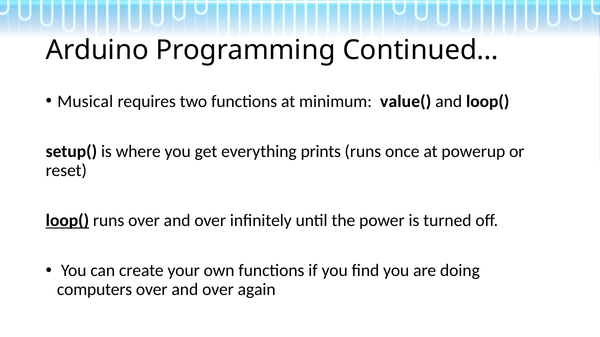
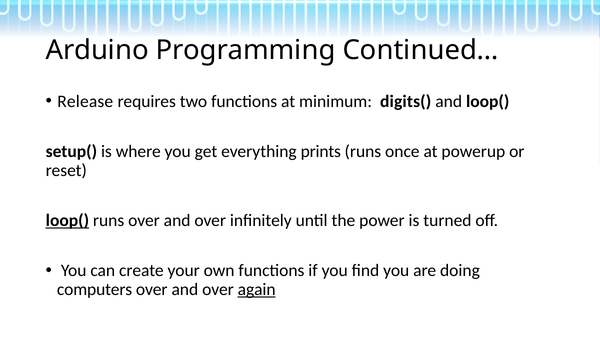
Musical: Musical -> Release
value(: value( -> digits(
again underline: none -> present
